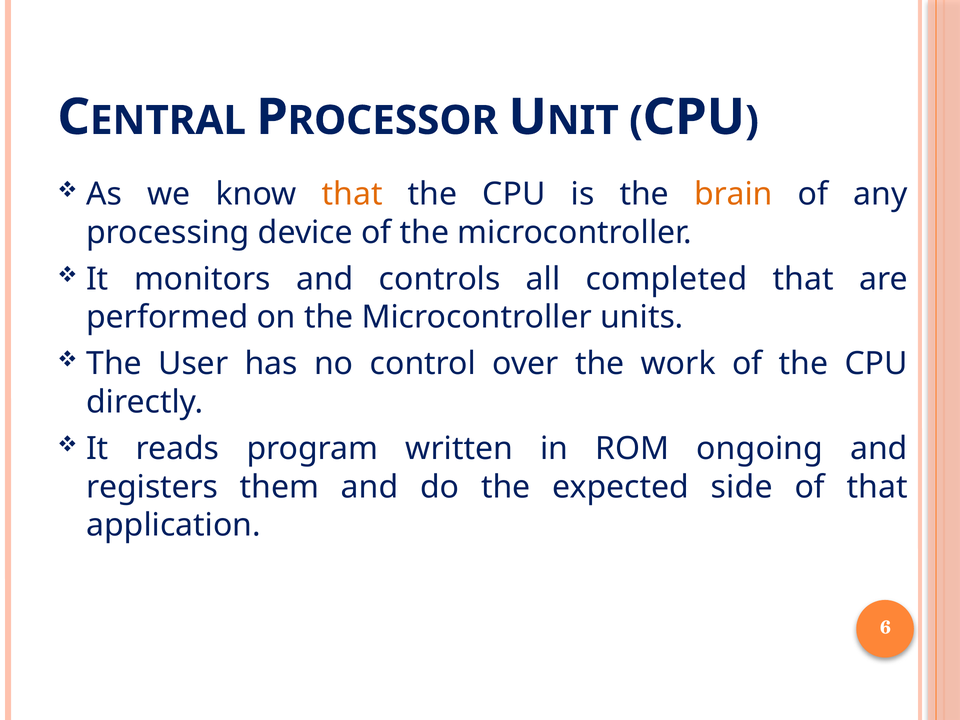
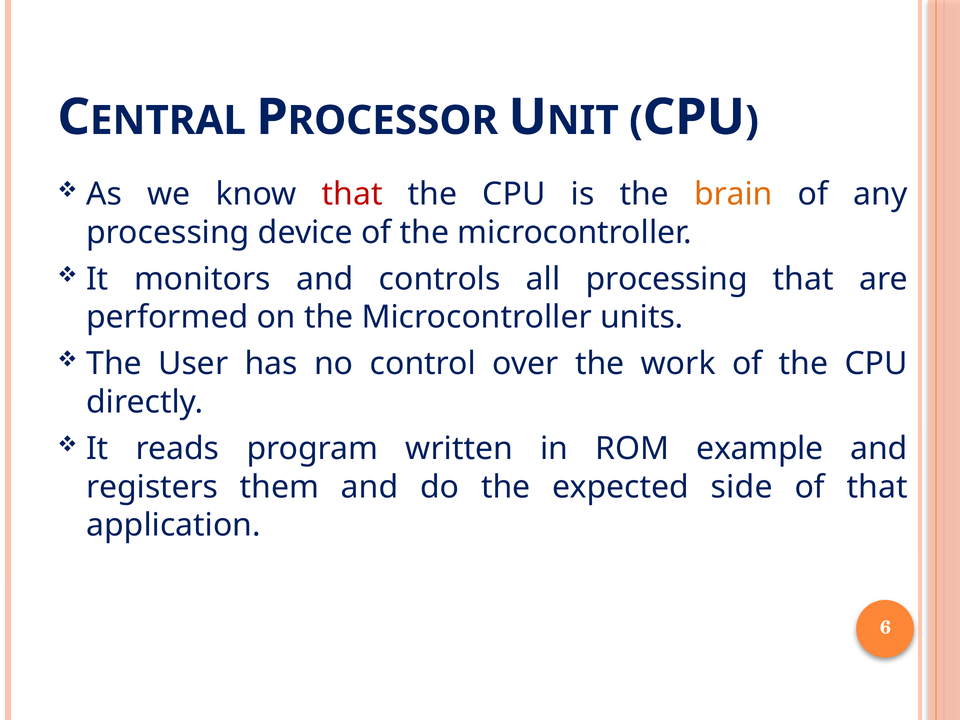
that at (352, 194) colour: orange -> red
all completed: completed -> processing
ongoing: ongoing -> example
